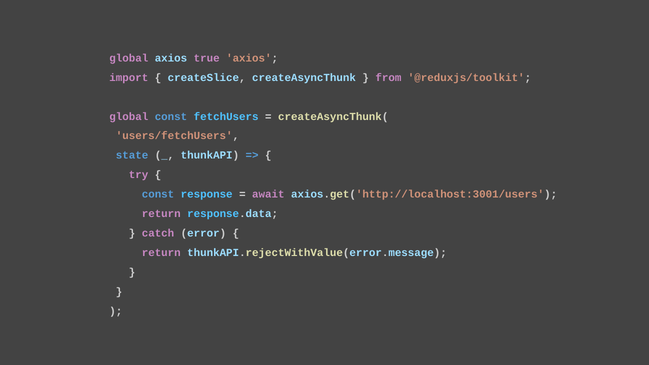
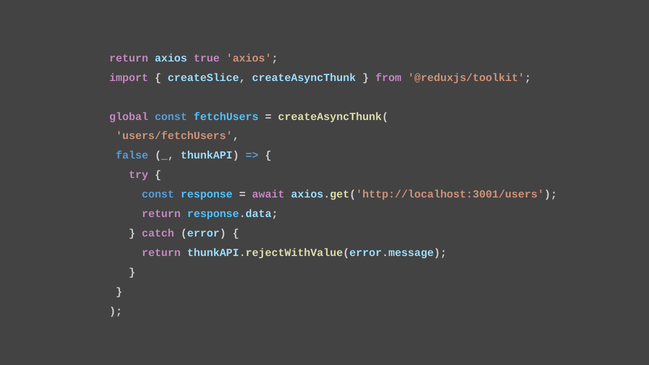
global at (129, 58): global -> return
state: state -> false
